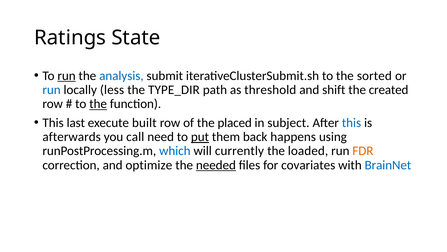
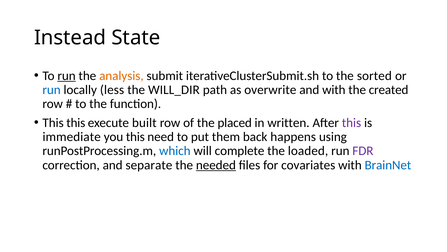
Ratings: Ratings -> Instead
analysis colour: blue -> orange
TYPE_DIR: TYPE_DIR -> WILL_DIR
threshold: threshold -> overwrite
and shift: shift -> with
the at (98, 104) underline: present -> none
This last: last -> this
subject: subject -> written
this at (352, 122) colour: blue -> purple
afterwards: afterwards -> immediate
you call: call -> this
put underline: present -> none
currently: currently -> complete
FDR colour: orange -> purple
optimize: optimize -> separate
